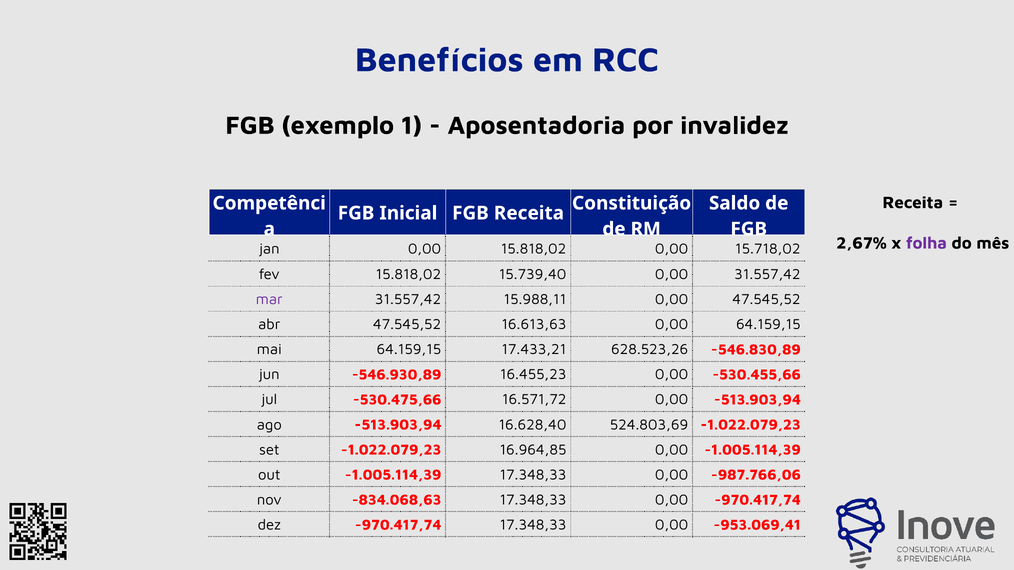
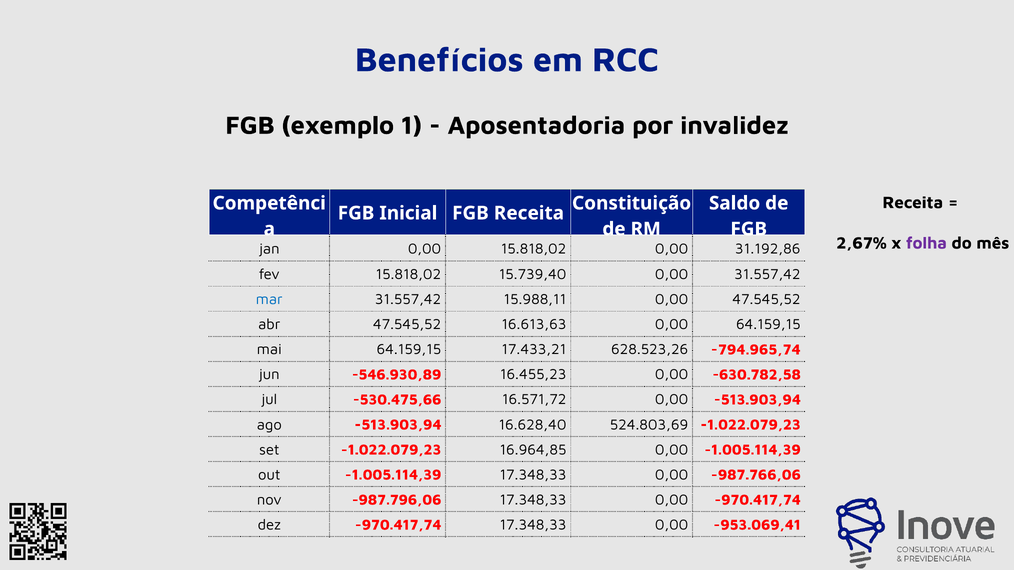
15.718,02: 15.718,02 -> 31.192,86
mar colour: purple -> blue
-546.830,89: -546.830,89 -> -794.965,74
-530.455,66: -530.455,66 -> -630.782,58
-834.068,63: -834.068,63 -> -987.796,06
